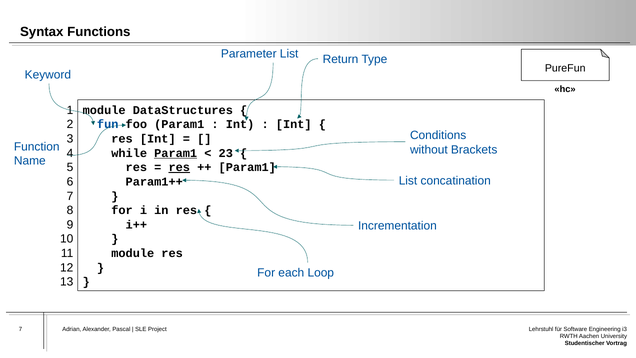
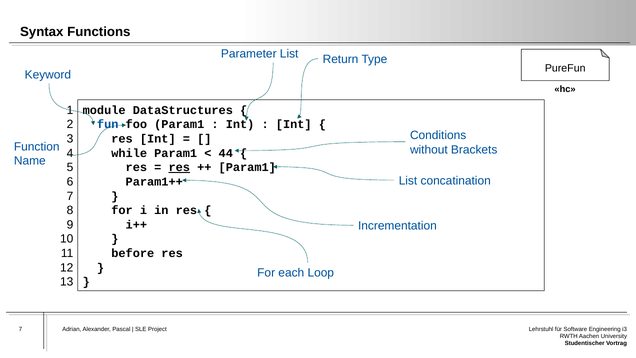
Param1 at (176, 153) underline: present -> none
23: 23 -> 44
module at (133, 253): module -> before
